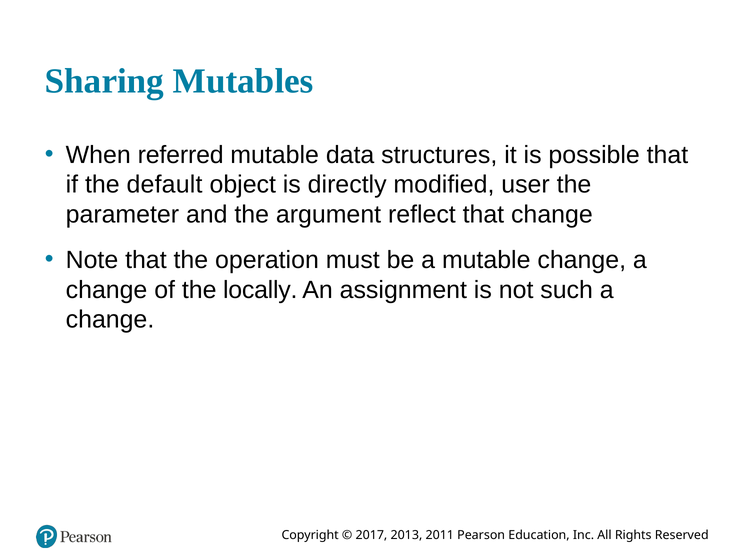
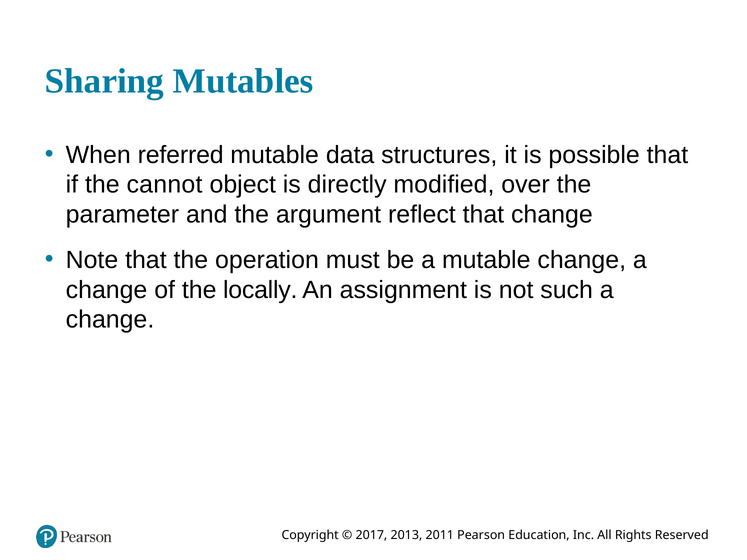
default: default -> cannot
user: user -> over
